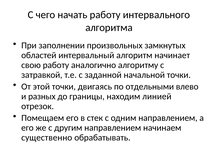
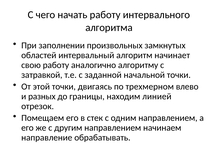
отдельными: отдельными -> трехмерном
существенно: существенно -> направление
